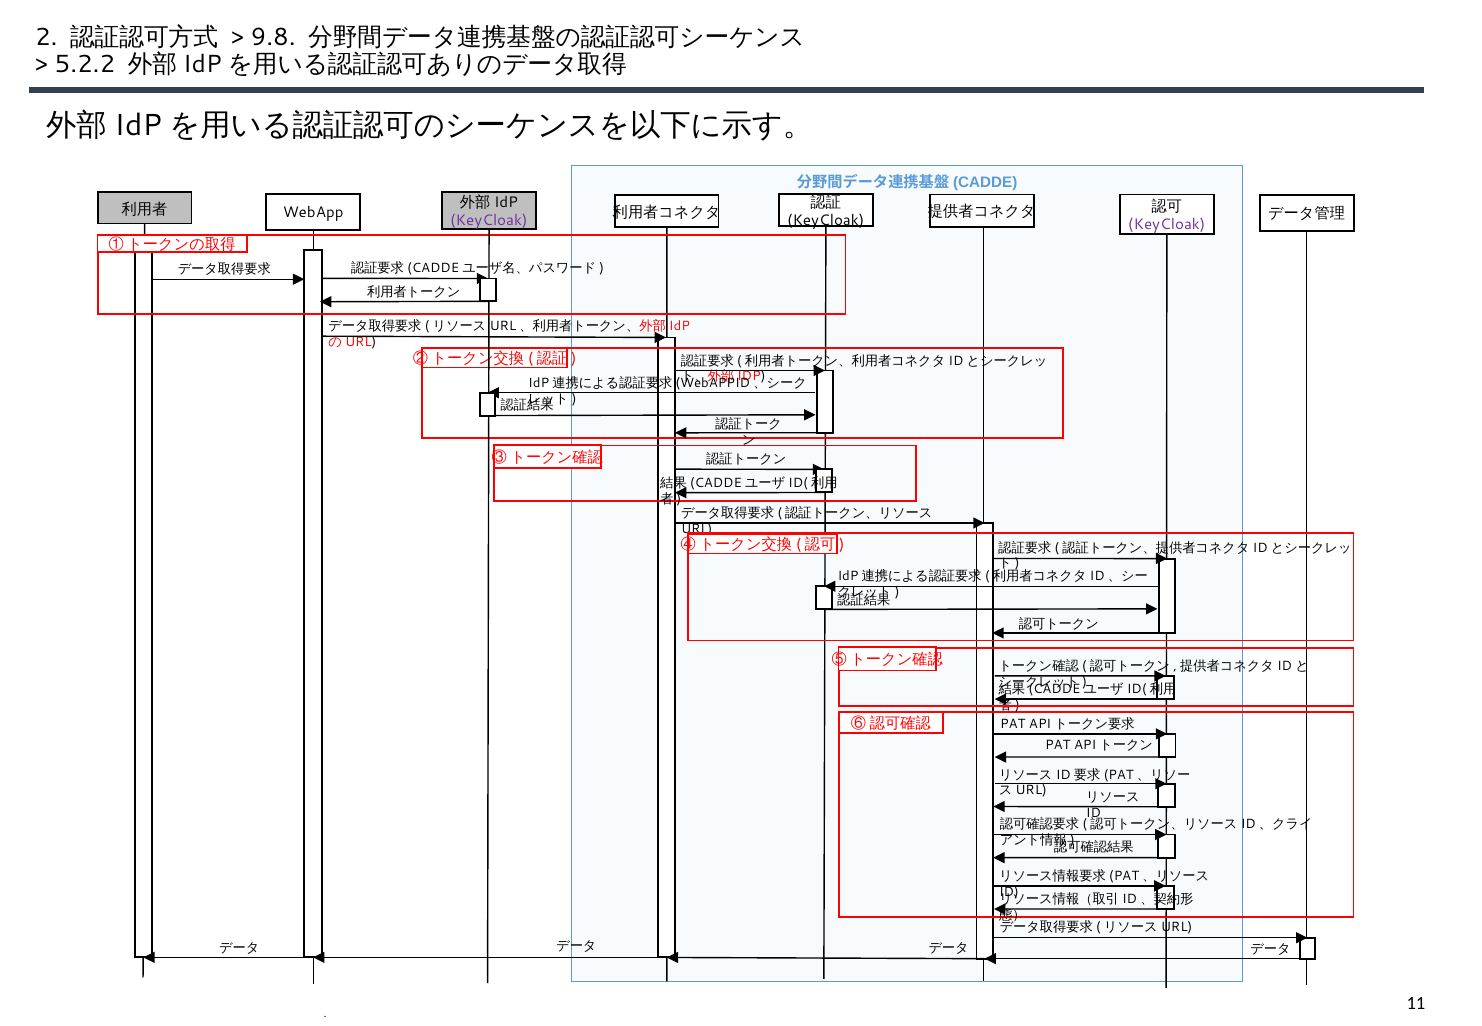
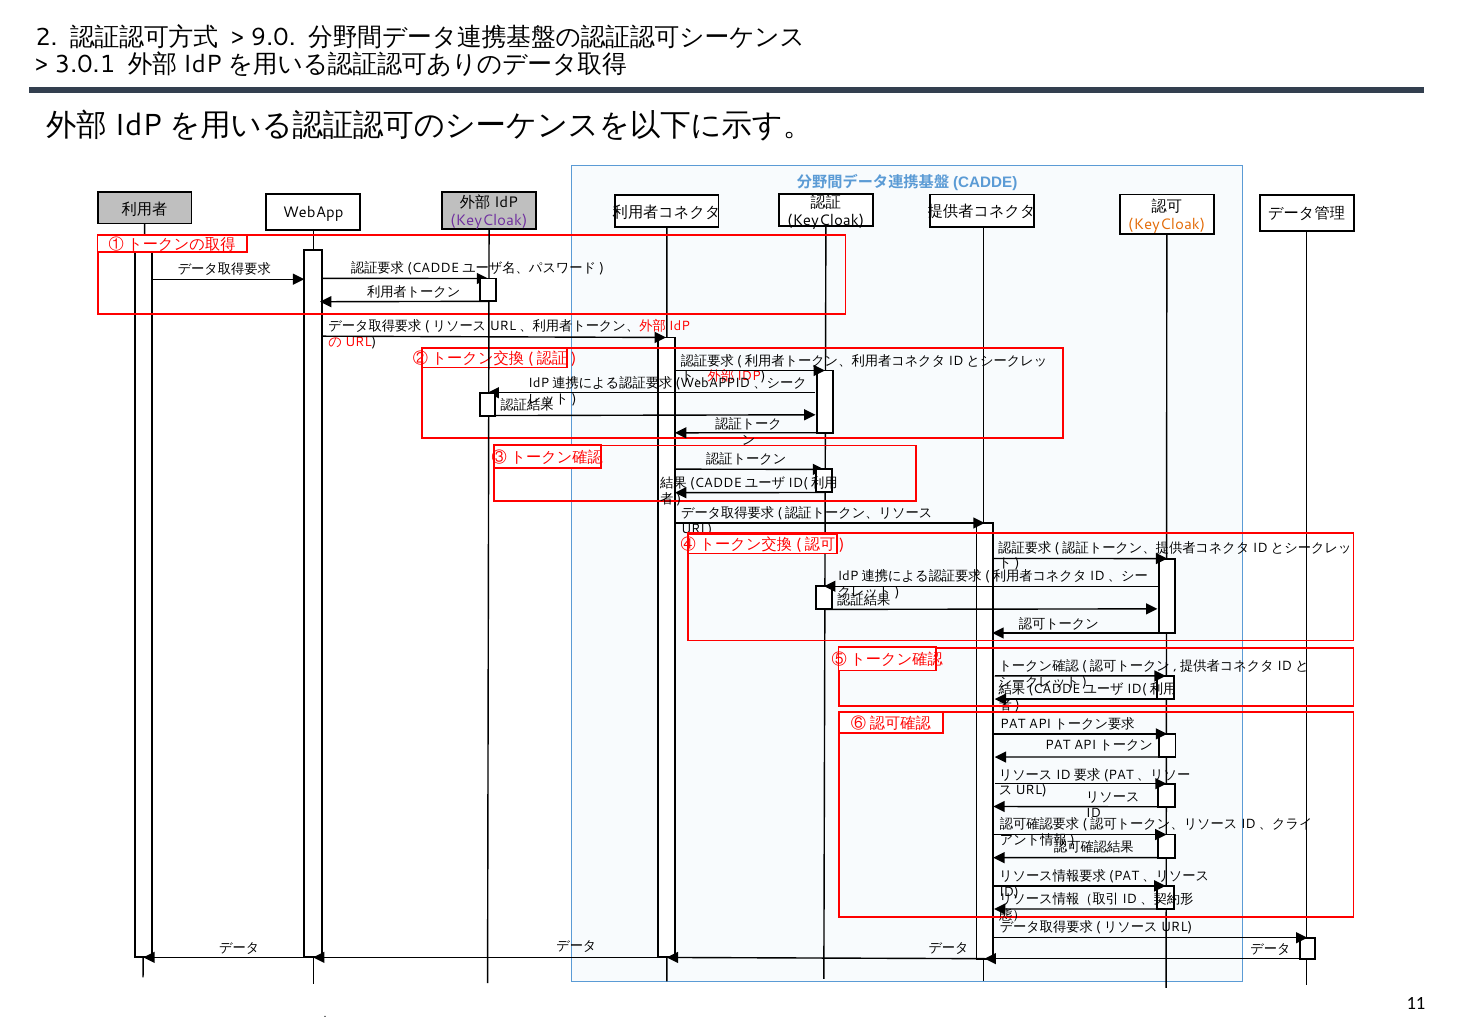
9.8: 9.8 -> 9.0
5.2.2: 5.2.2 -> 3.0.1
KeyCloak at (1167, 224) colour: purple -> orange
